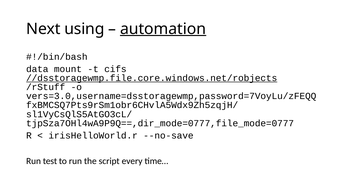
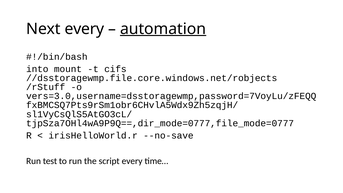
Next using: using -> every
data: data -> into
//dsstoragewmp.file.core.windows.net/robjects underline: present -> none
